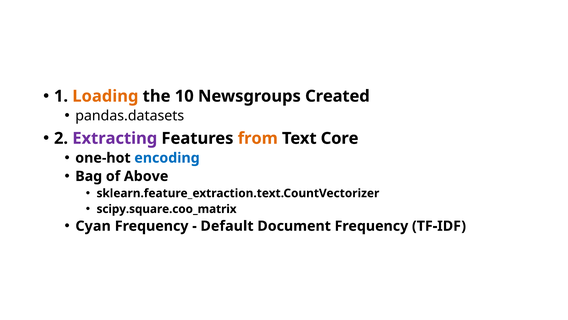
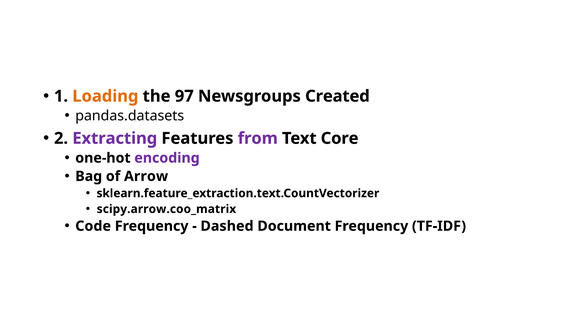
10: 10 -> 97
from colour: orange -> purple
encoding colour: blue -> purple
Above: Above -> Arrow
scipy.square.coo_matrix: scipy.square.coo_matrix -> scipy.arrow.coo_matrix
Cyan: Cyan -> Code
Default: Default -> Dashed
